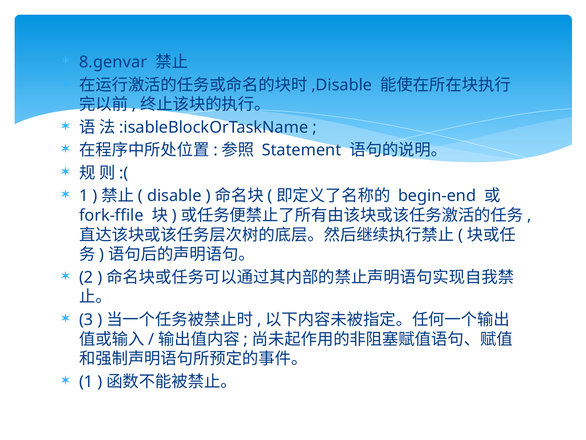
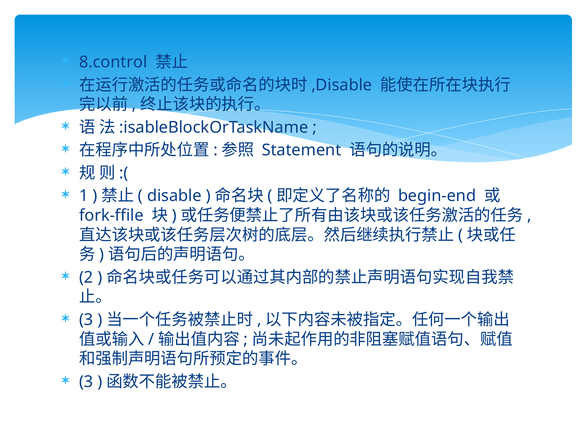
8.genvar: 8.genvar -> 8.control
1 at (86, 381): 1 -> 3
